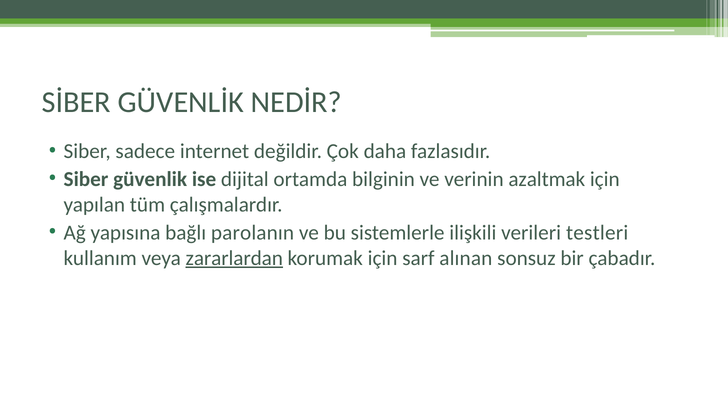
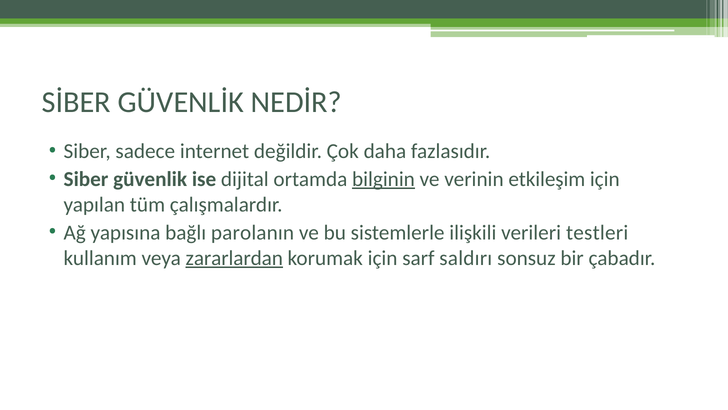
bilginin underline: none -> present
azaltmak: azaltmak -> etkileşim
alınan: alınan -> saldırı
